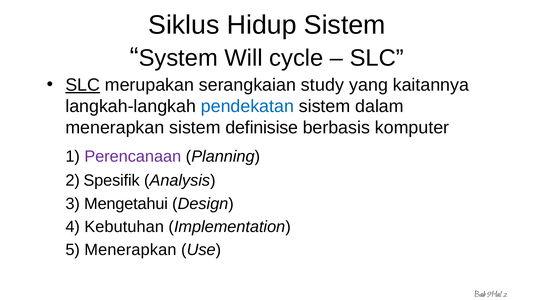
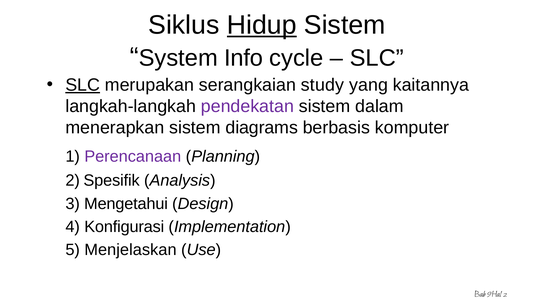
Hidup underline: none -> present
Will: Will -> Info
pendekatan colour: blue -> purple
definisise: definisise -> diagrams
Kebutuhan: Kebutuhan -> Konfigurasi
5 Menerapkan: Menerapkan -> Menjelaskan
